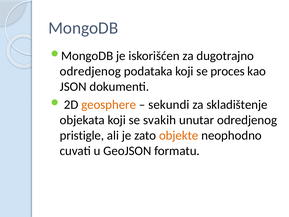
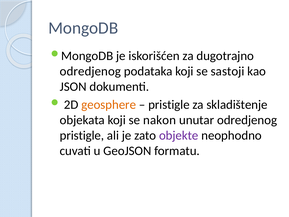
proces: proces -> sastoji
sekundi at (169, 104): sekundi -> pristigle
svakih: svakih -> nakon
objekte colour: orange -> purple
